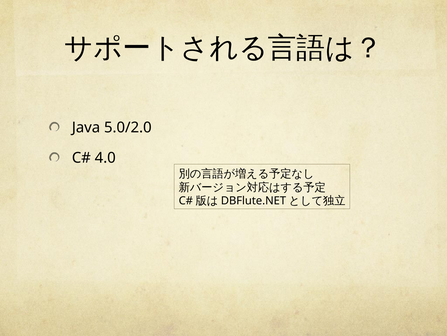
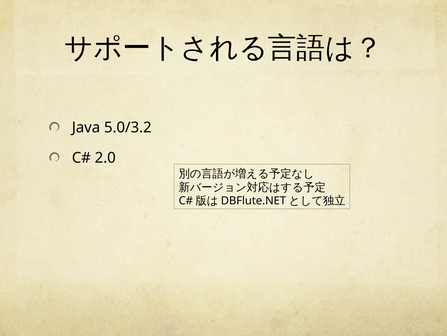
5.0/2.0: 5.0/2.0 -> 5.0/3.2
4.0: 4.0 -> 2.0
